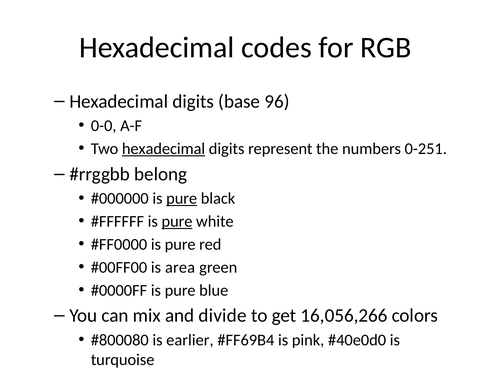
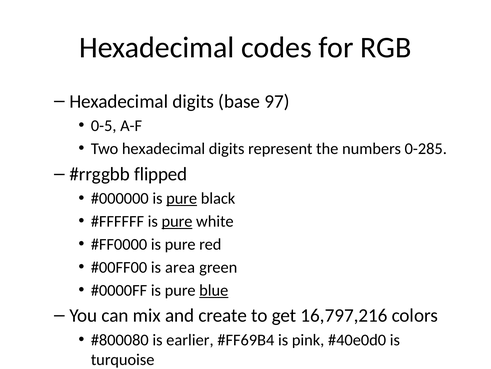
96: 96 -> 97
0-0: 0-0 -> 0-5
hexadecimal at (164, 148) underline: present -> none
0-251: 0-251 -> 0-285
belong: belong -> flipped
blue underline: none -> present
divide: divide -> create
16,056,266: 16,056,266 -> 16,797,216
